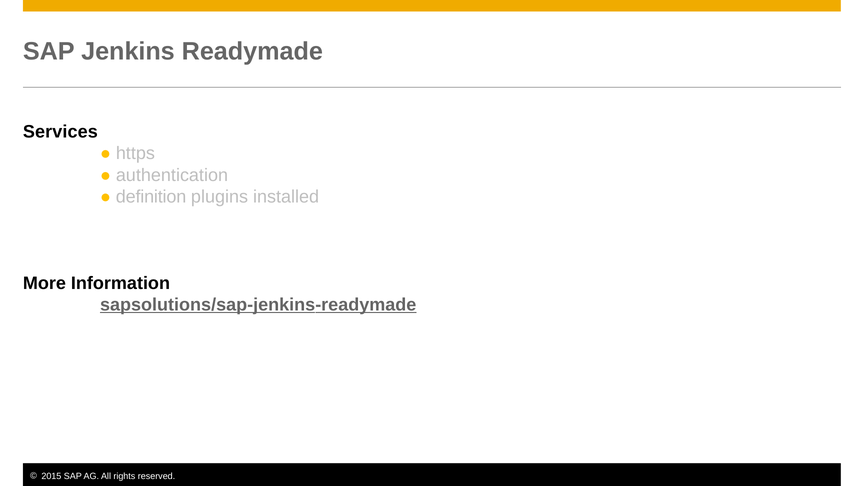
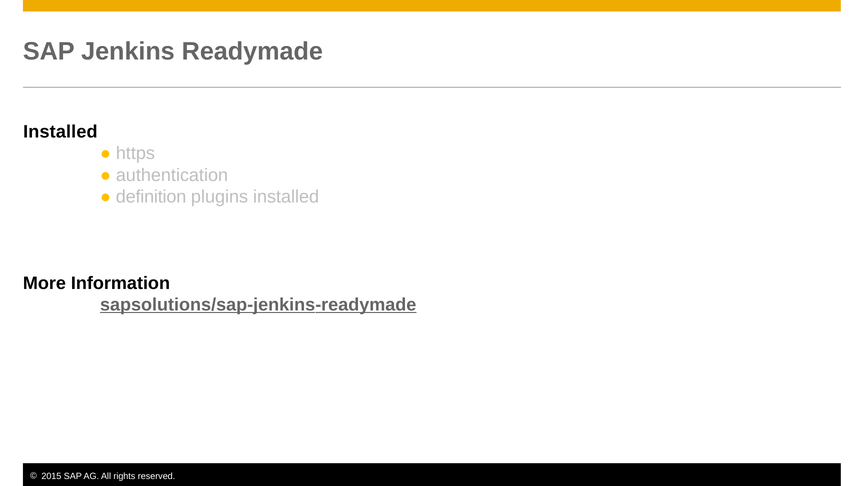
Services at (60, 132): Services -> Installed
